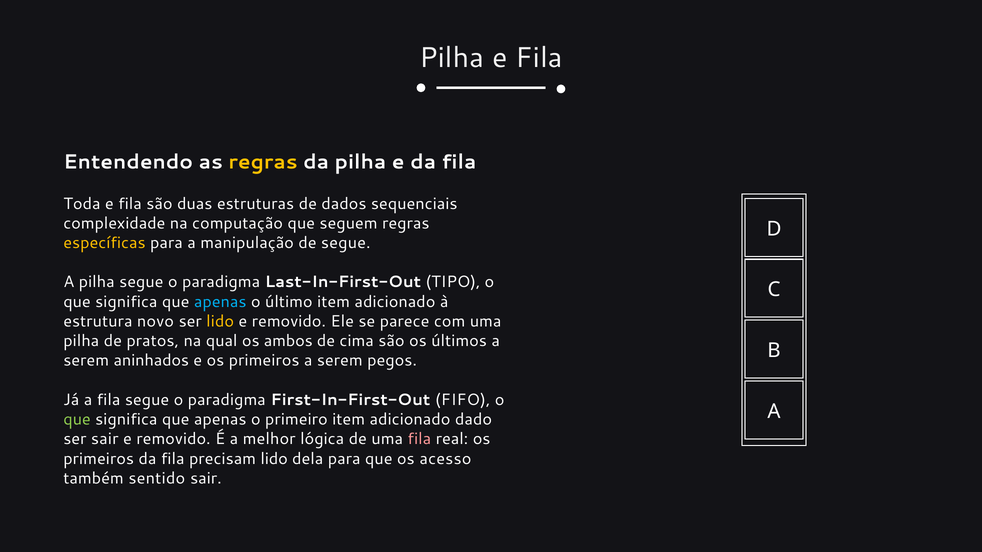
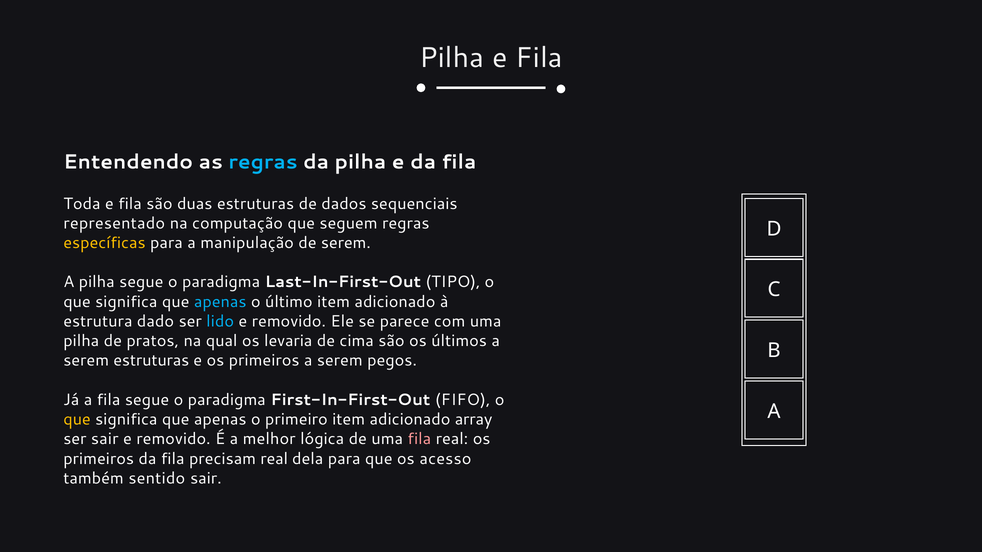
regras at (263, 162) colour: yellow -> light blue
complexidade: complexidade -> representado
de segue: segue -> serem
novo: novo -> dado
lido at (220, 322) colour: yellow -> light blue
ambos: ambos -> levaria
serem aninhados: aninhados -> estruturas
que at (77, 420) colour: light green -> yellow
dado: dado -> array
precisam lido: lido -> real
